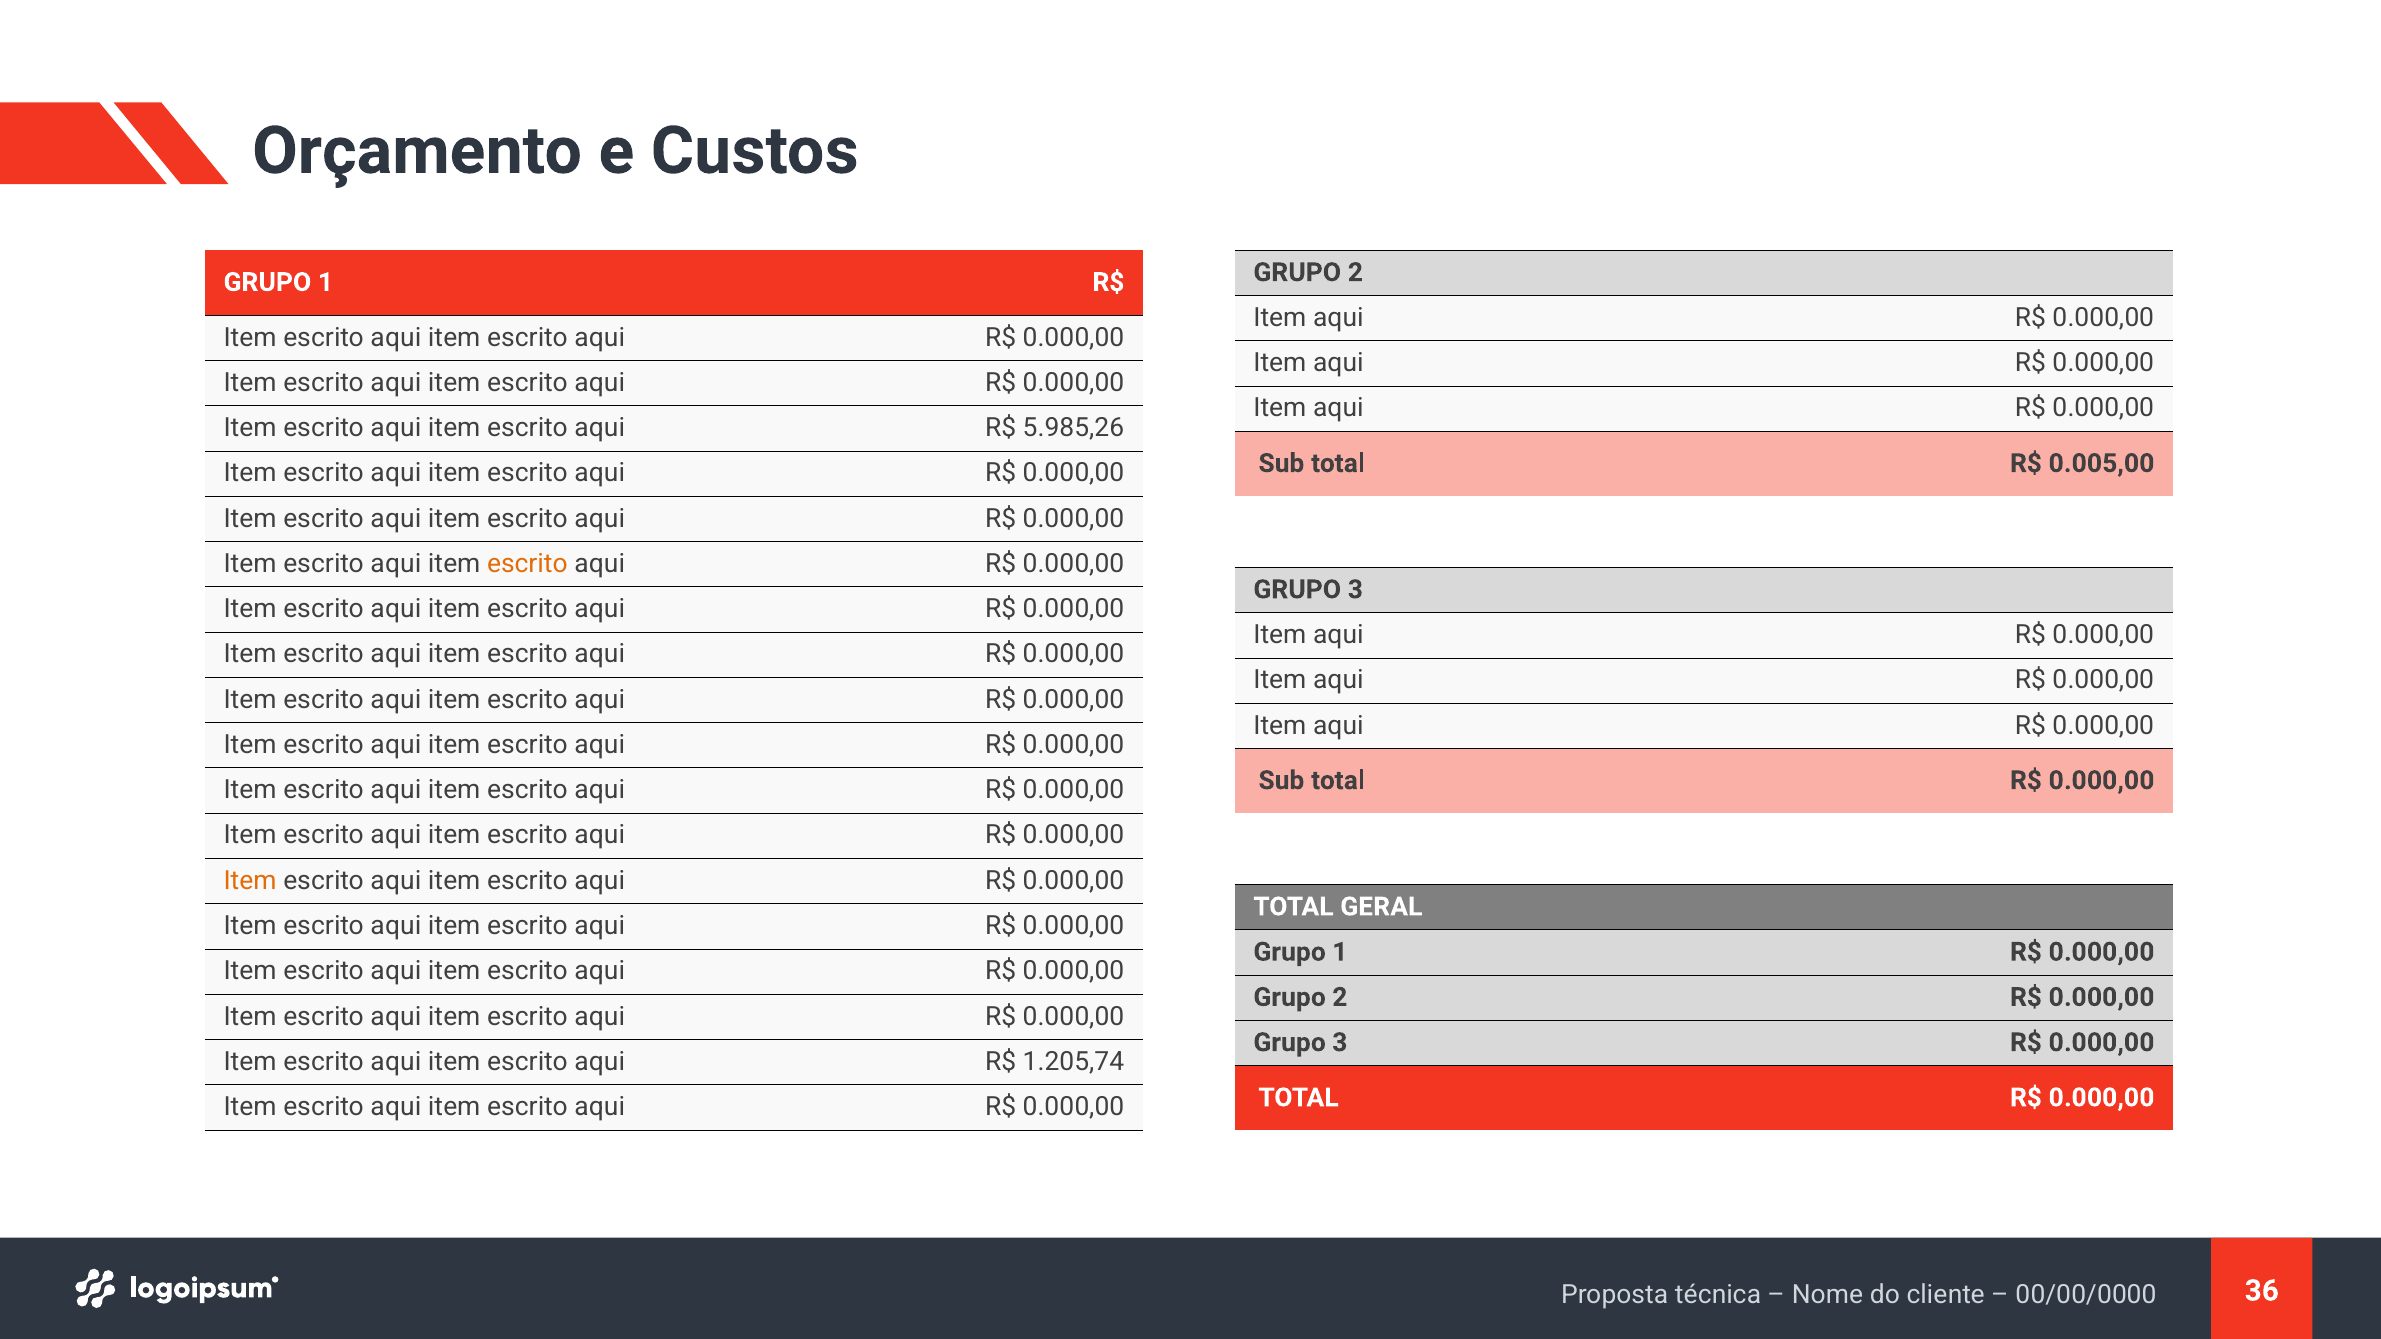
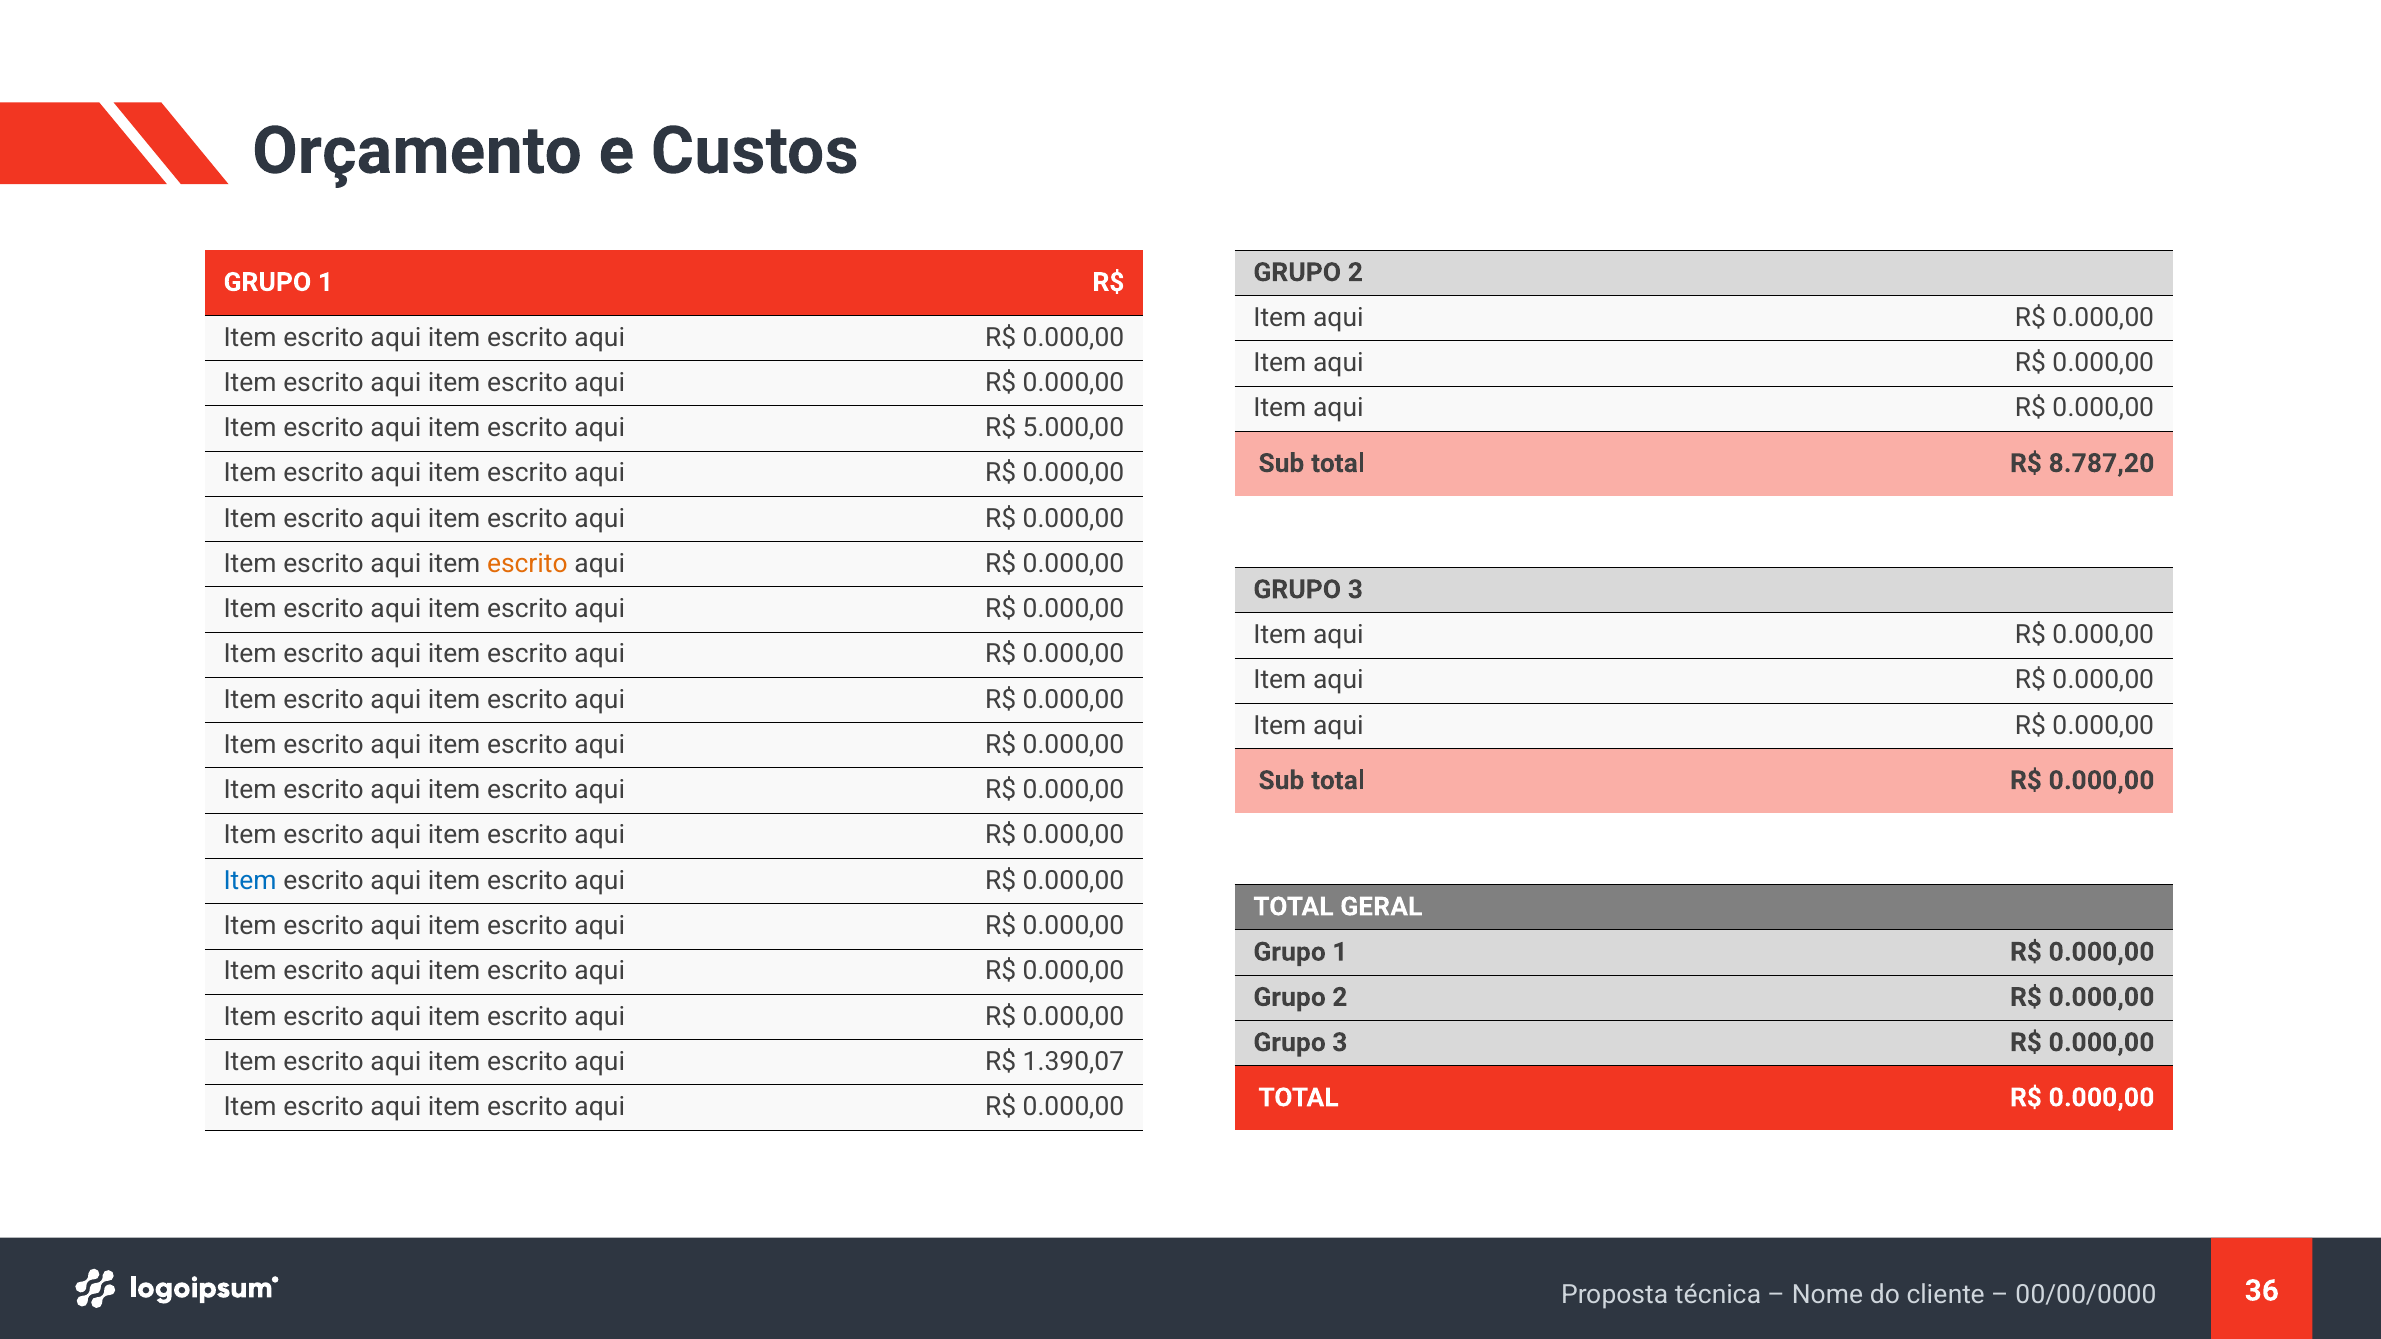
5.985,26: 5.985,26 -> 5.000,00
0.005,00: 0.005,00 -> 8.787,20
Item at (250, 881) colour: orange -> blue
1.205,74: 1.205,74 -> 1.390,07
